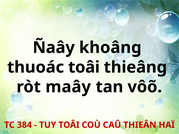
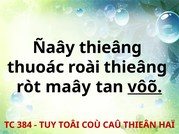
Ñaây khoâng: khoâng -> thieâng
thuoác toâi: toâi -> roài
vôõ underline: none -> present
